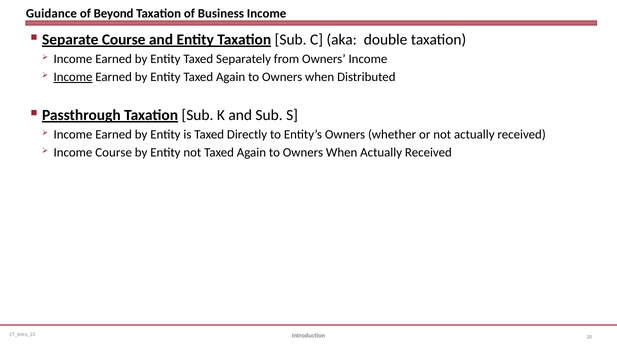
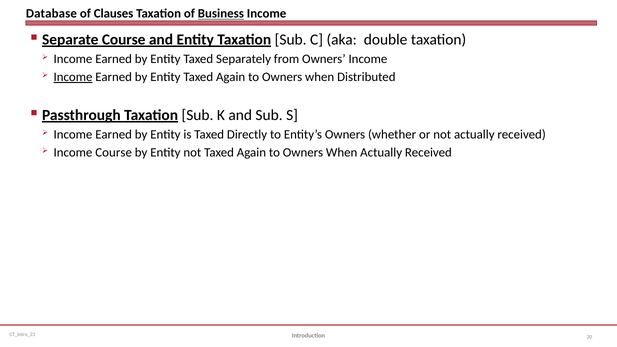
Guidance: Guidance -> Database
Beyond: Beyond -> Clauses
Business underline: none -> present
